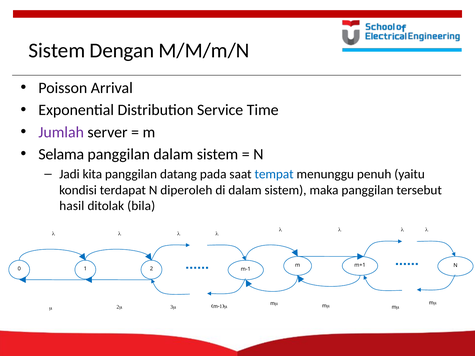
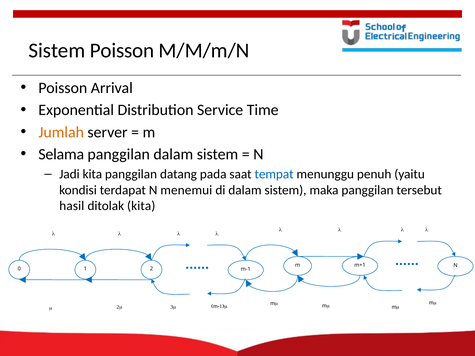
Sistem Dengan: Dengan -> Poisson
Jumlah colour: purple -> orange
diperoleh: diperoleh -> menemui
ditolak bila: bila -> kita
